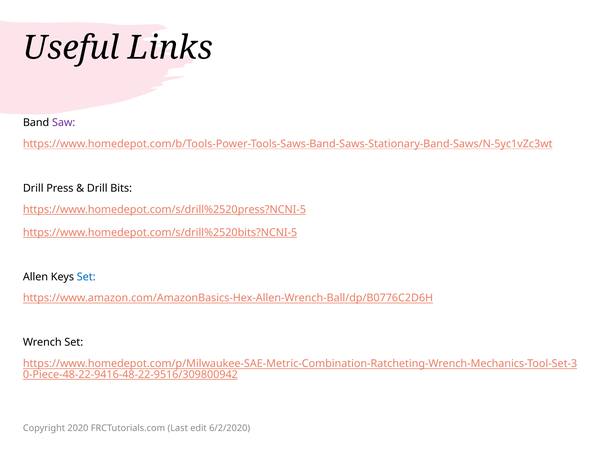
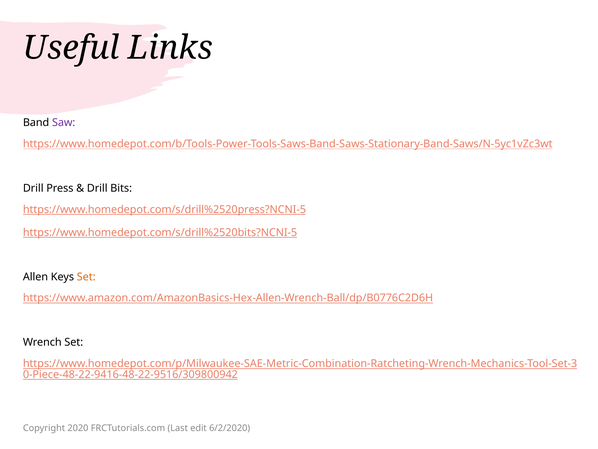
Set at (86, 276) colour: blue -> orange
